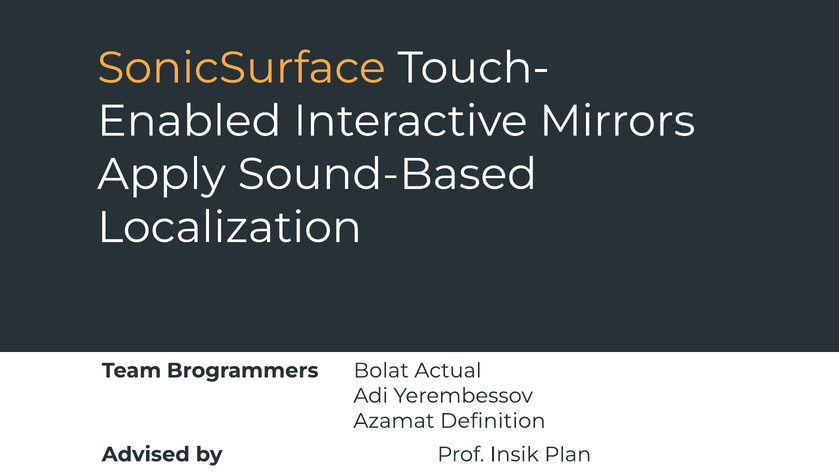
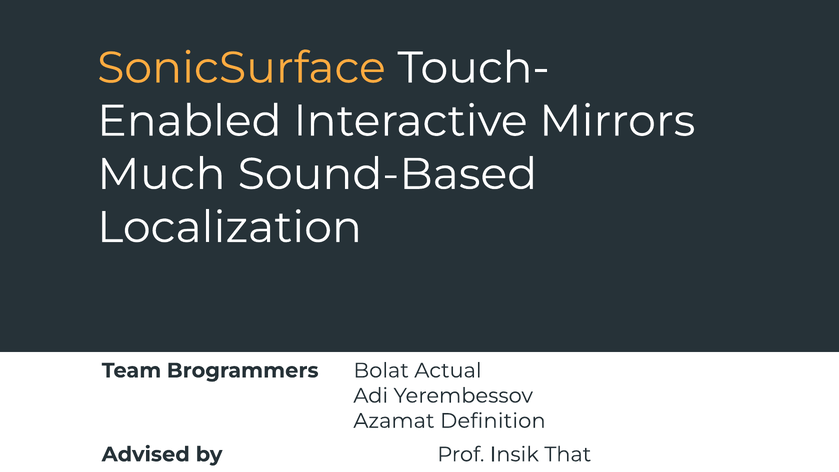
Apply: Apply -> Much
Plan: Plan -> That
